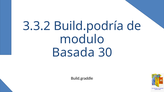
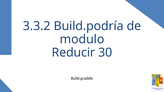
Basada: Basada -> Reducir
